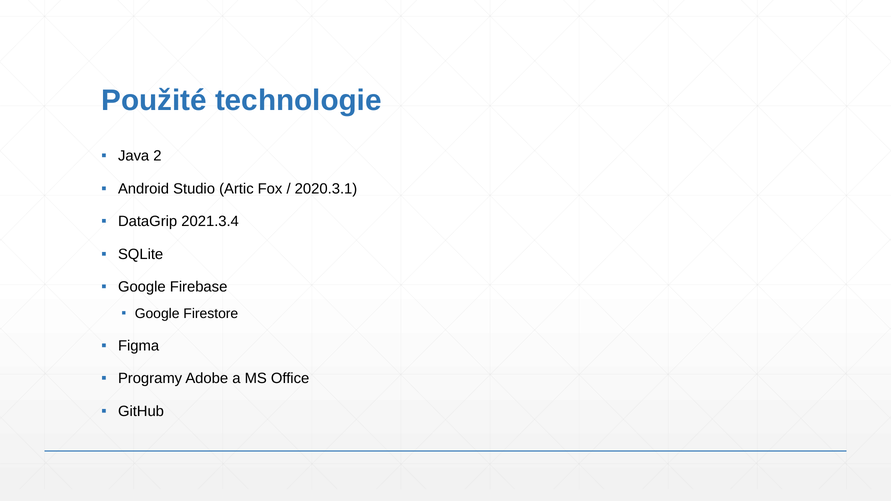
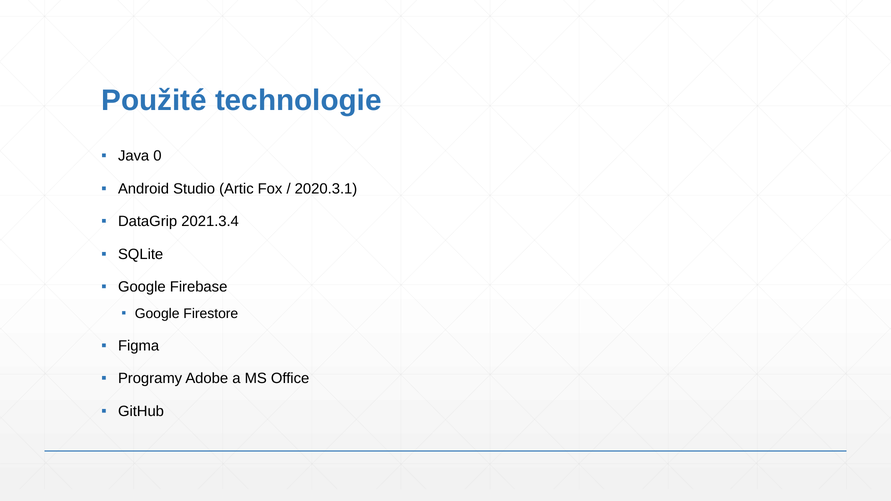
2: 2 -> 0
